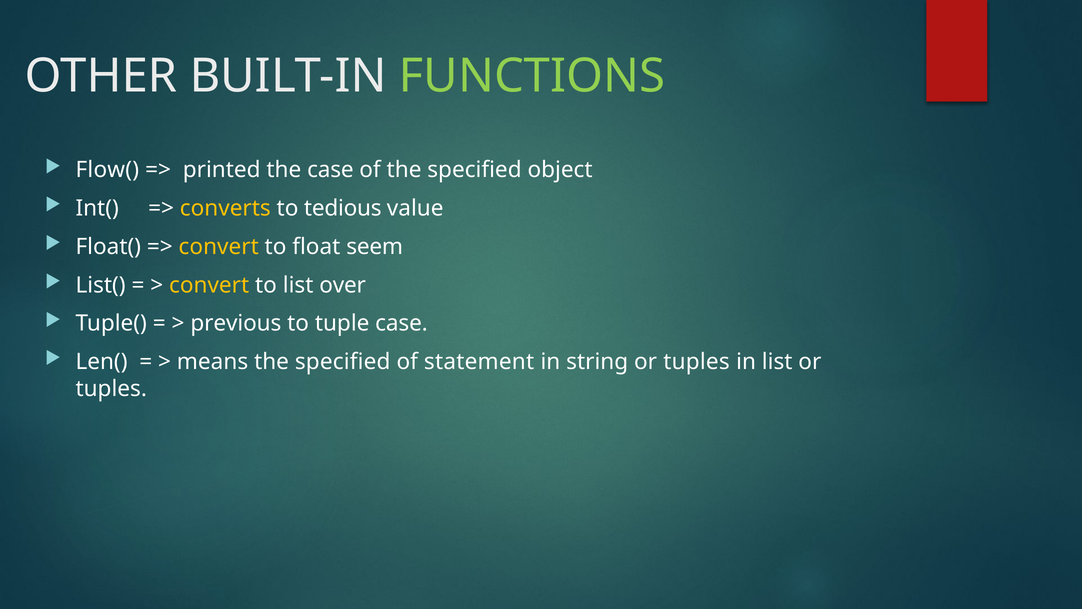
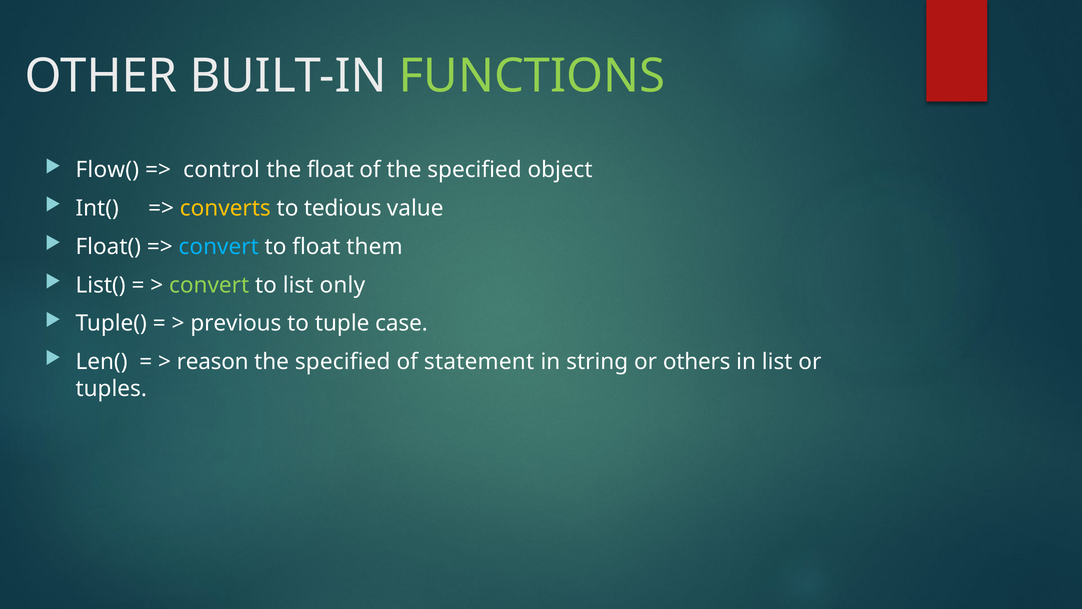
printed: printed -> control
the case: case -> float
convert at (219, 247) colour: yellow -> light blue
seem: seem -> them
convert at (209, 285) colour: yellow -> light green
over: over -> only
means: means -> reason
string or tuples: tuples -> others
